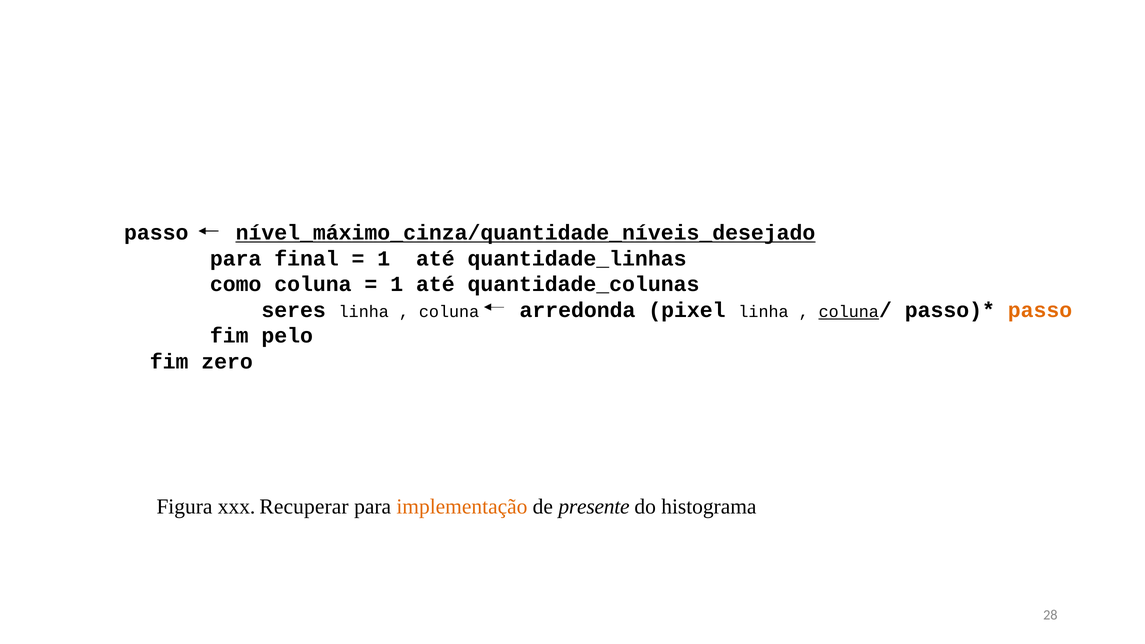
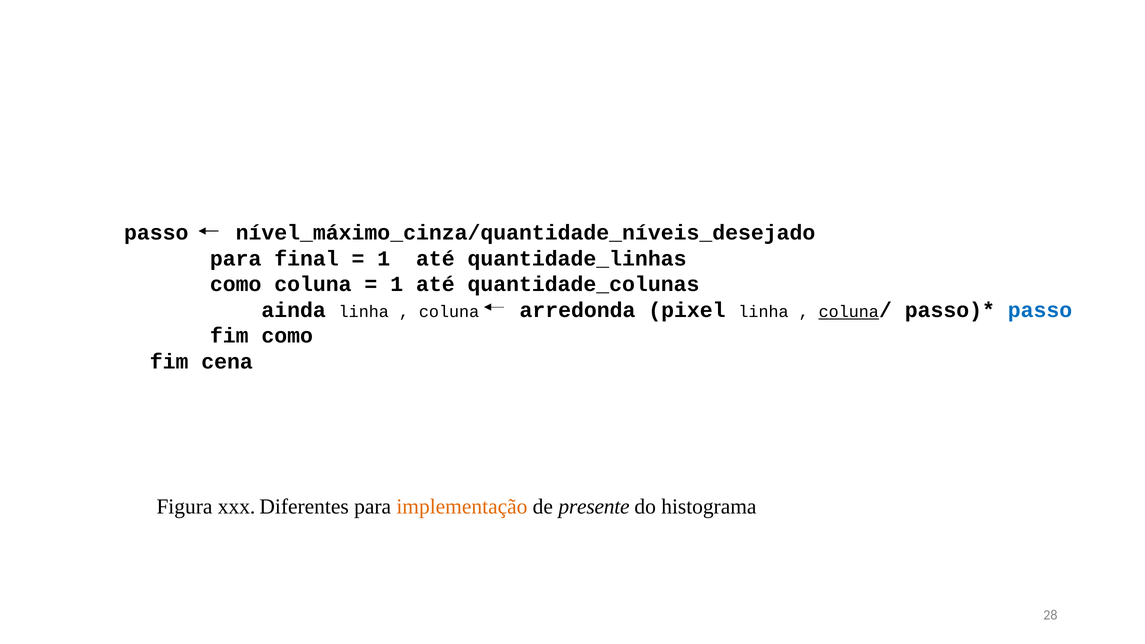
nível_máximo_cinza/quantidade_níveis_desejado underline: present -> none
seres: seres -> ainda
passo at (1040, 310) colour: orange -> blue
fim pelo: pelo -> como
zero: zero -> cena
Recuperar: Recuperar -> Diferentes
